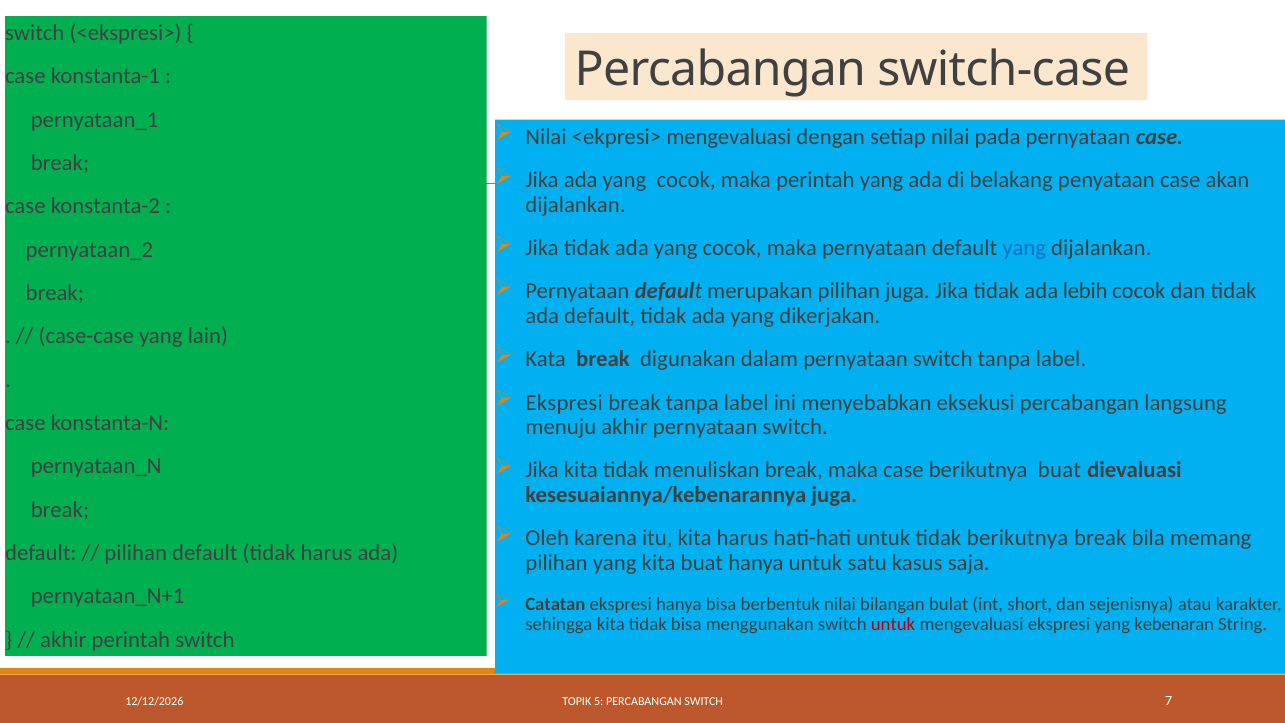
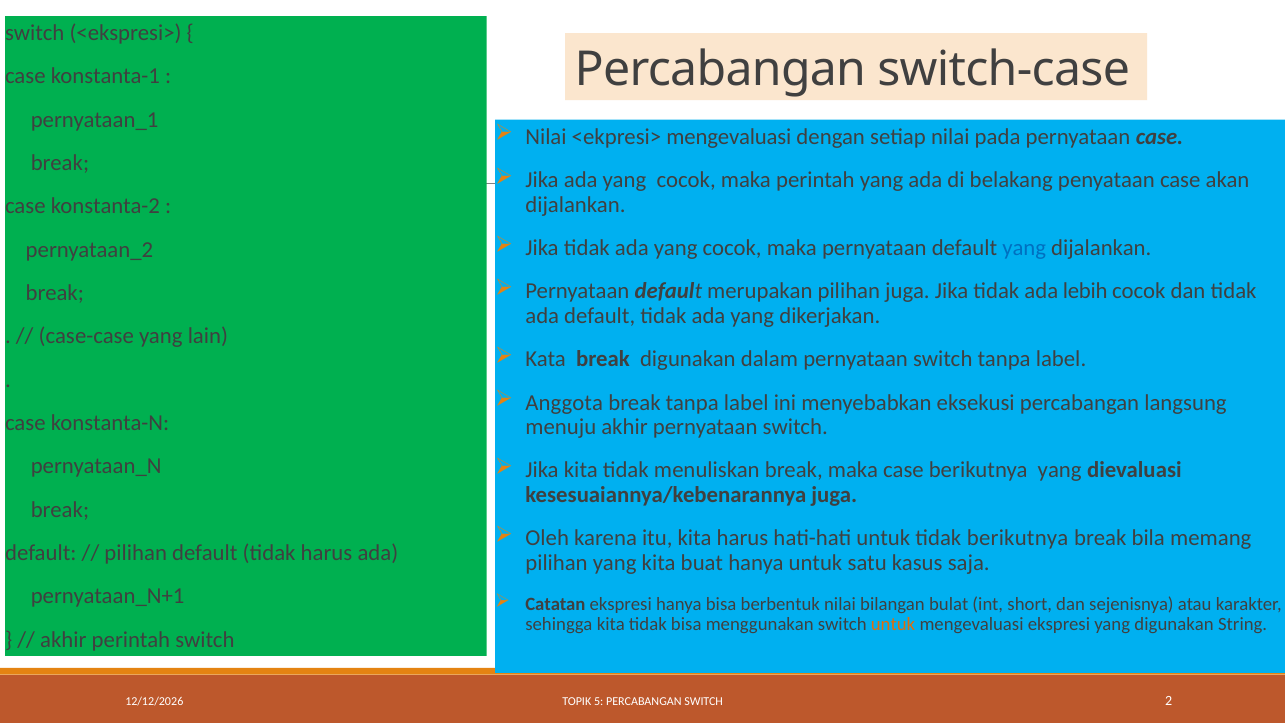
Ekspresi at (564, 402): Ekspresi -> Anggota
berikutnya buat: buat -> yang
untuk at (893, 624) colour: red -> orange
yang kebenaran: kebenaran -> digunakan
7: 7 -> 2
